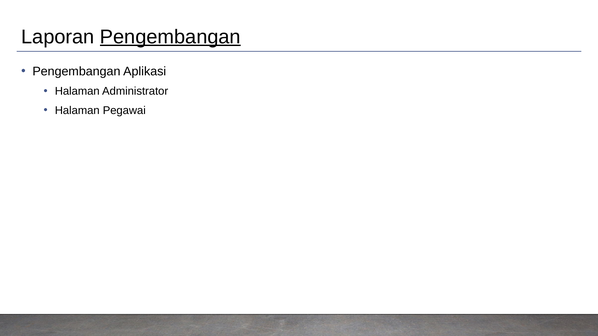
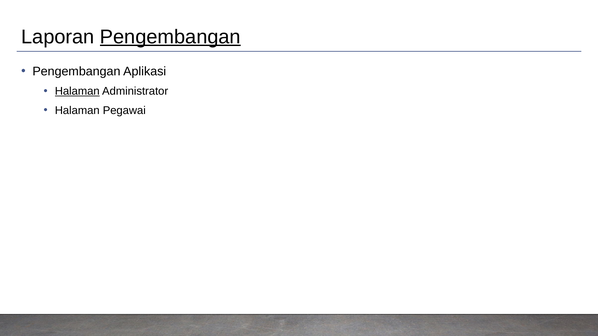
Halaman at (77, 91) underline: none -> present
